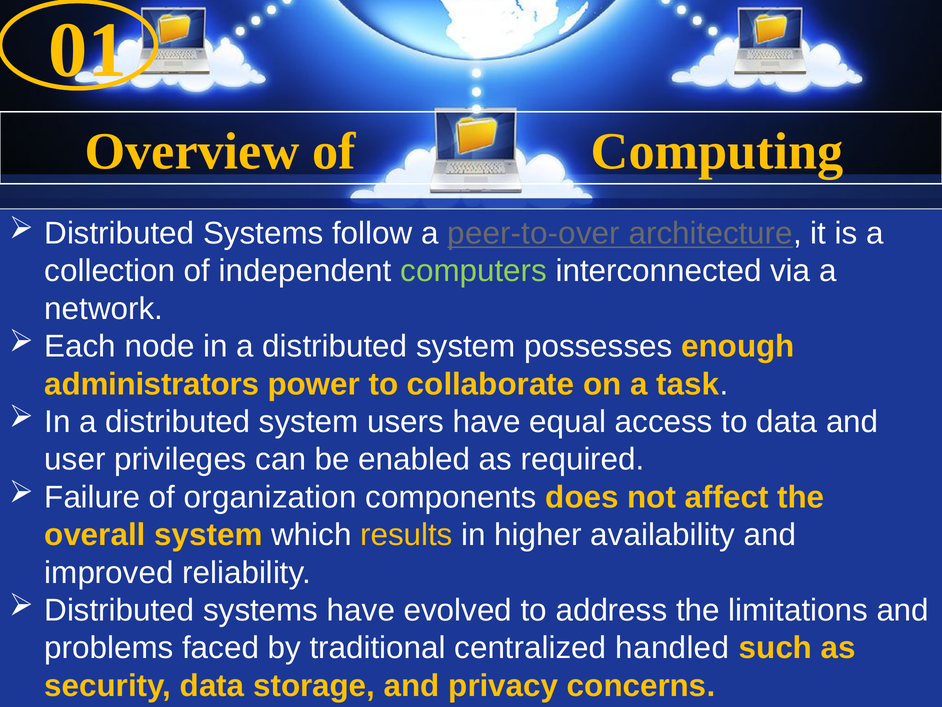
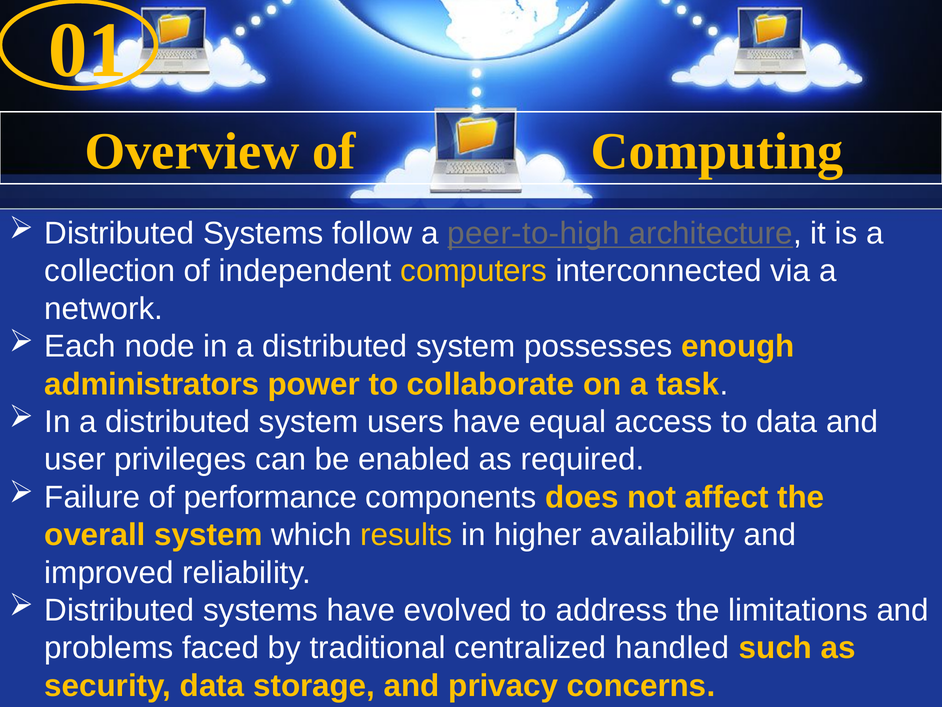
peer-to-over: peer-to-over -> peer-to-high
computers colour: light green -> yellow
organization: organization -> performance
